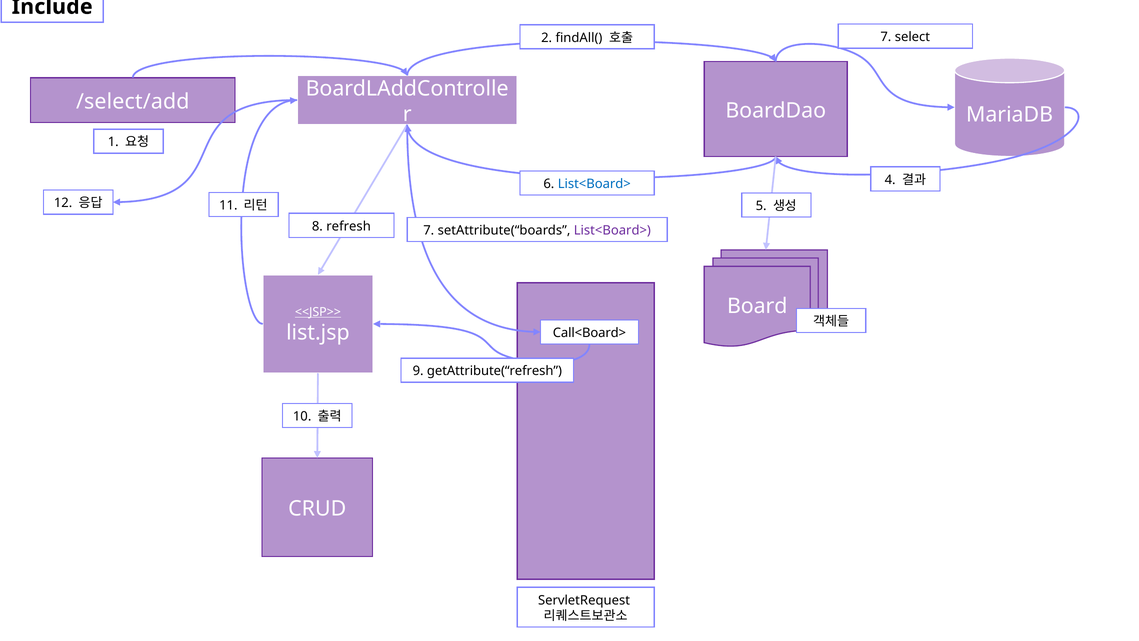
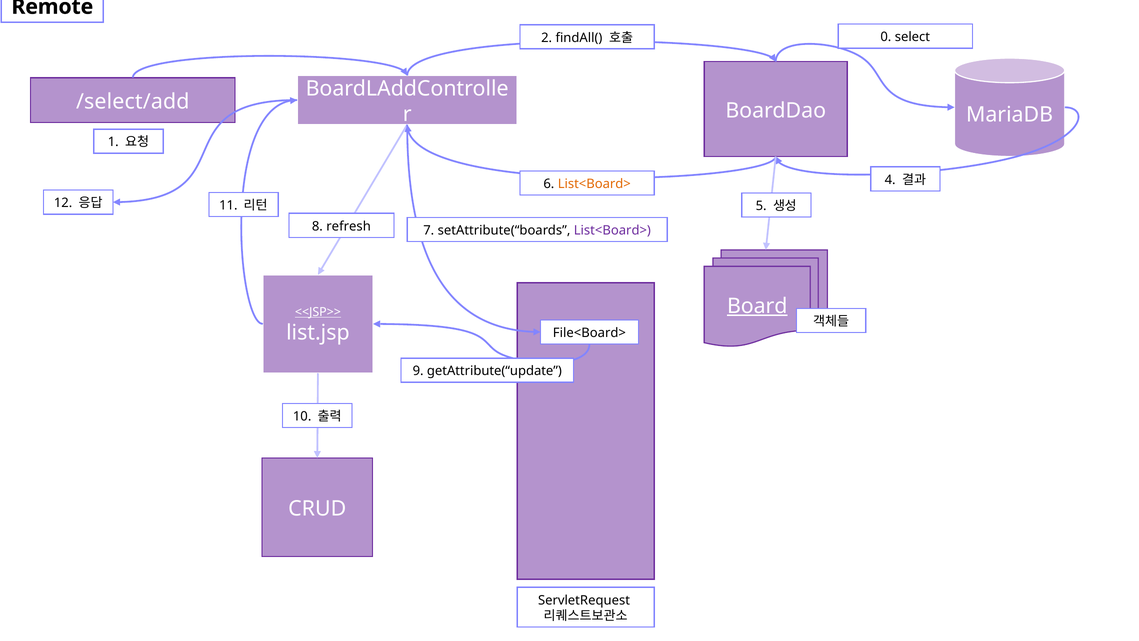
Include: Include -> Remote
7 at (886, 37): 7 -> 0
List<Board> at (594, 184) colour: blue -> orange
Board underline: none -> present
Call<Board>: Call<Board> -> File<Board>
getAttribute(“refresh: getAttribute(“refresh -> getAttribute(“update
